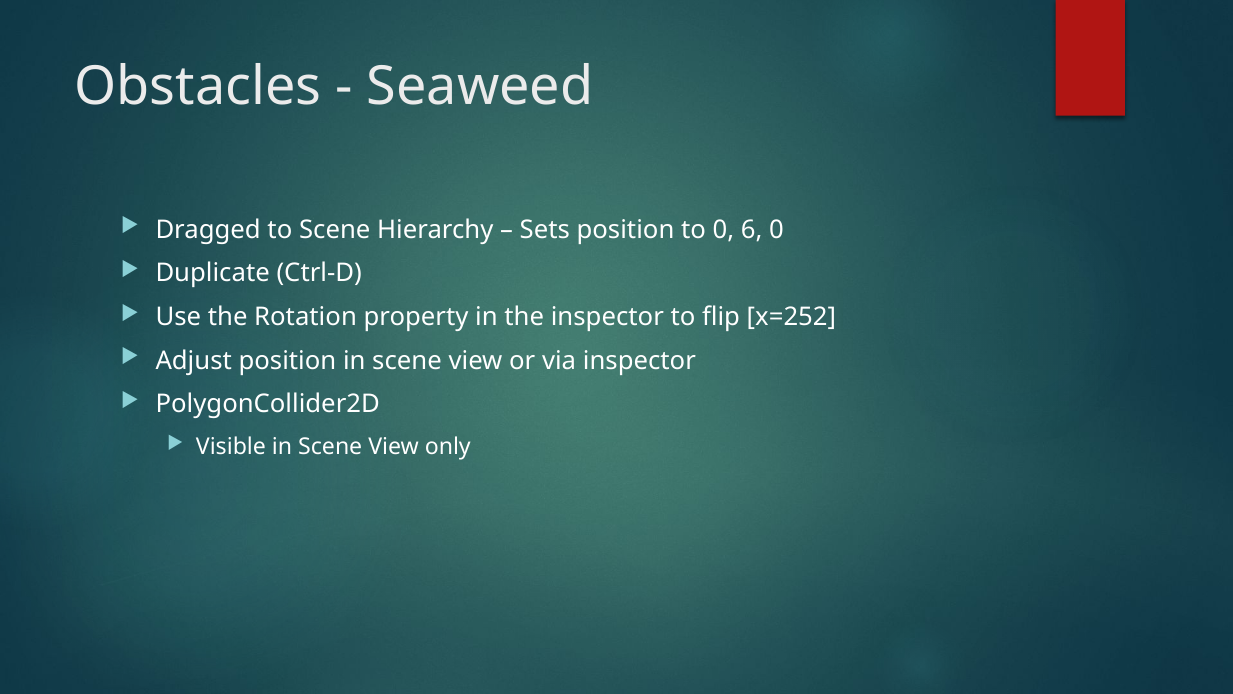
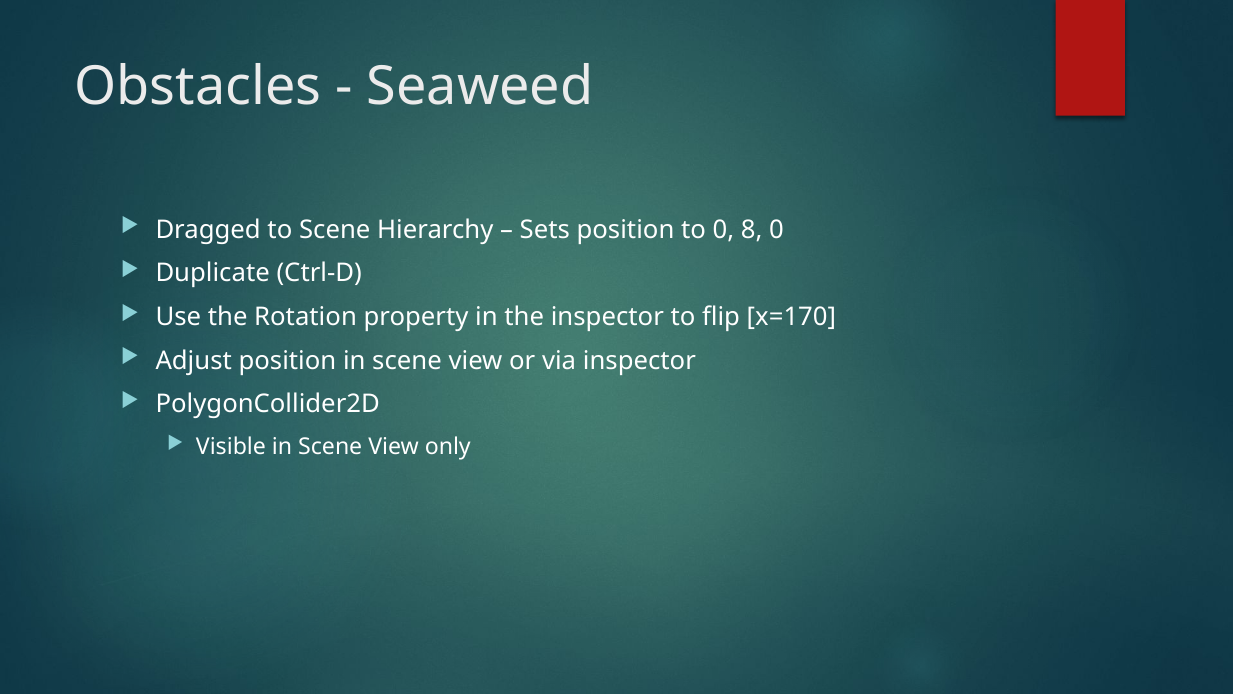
6: 6 -> 8
x=252: x=252 -> x=170
